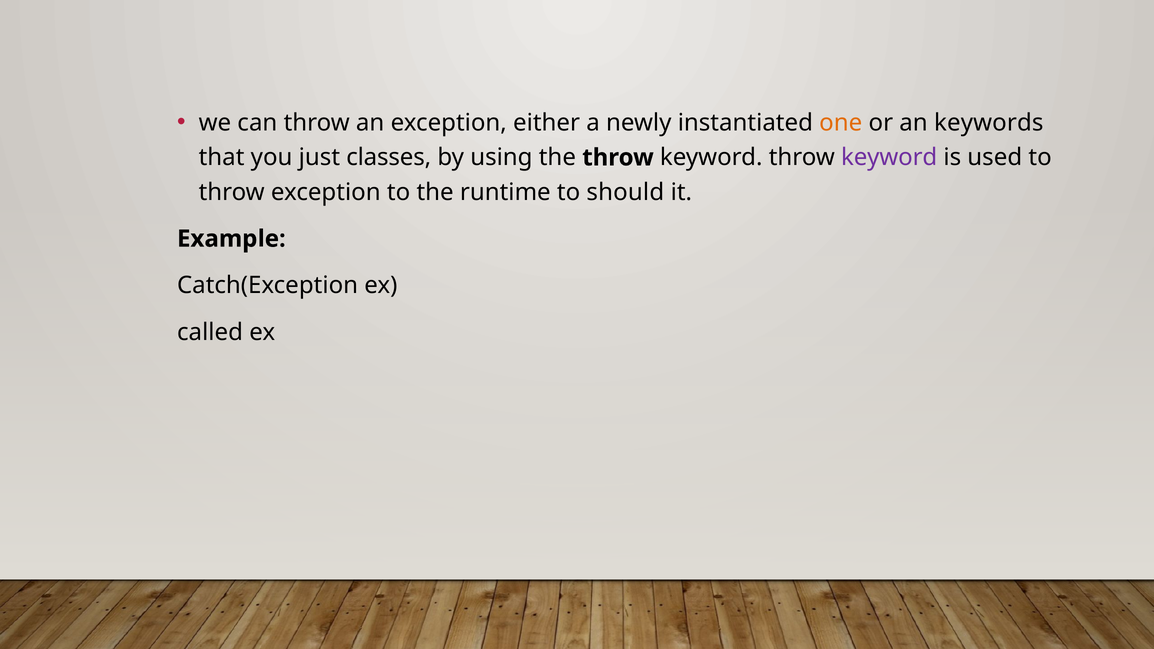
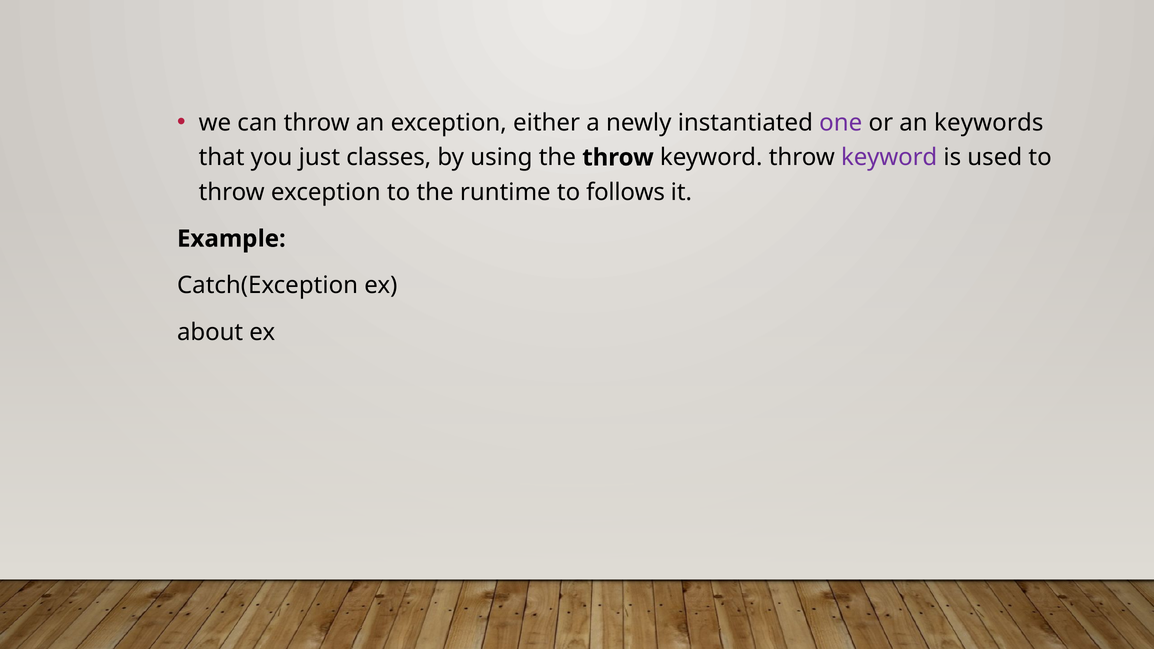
one colour: orange -> purple
should: should -> follows
called: called -> about
